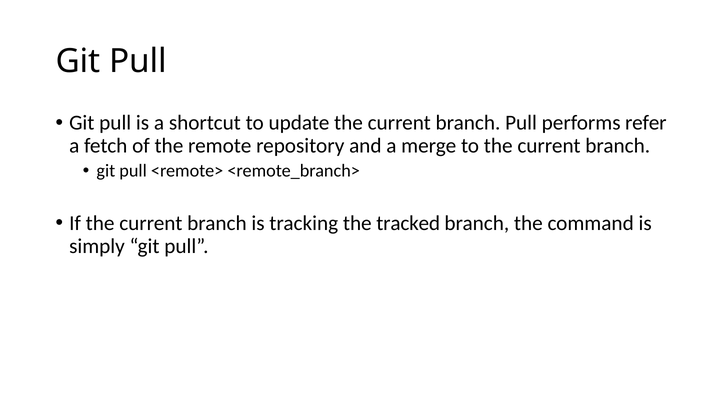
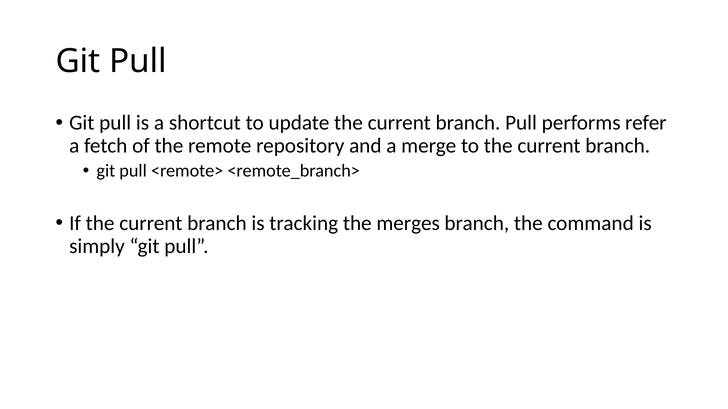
tracked: tracked -> merges
